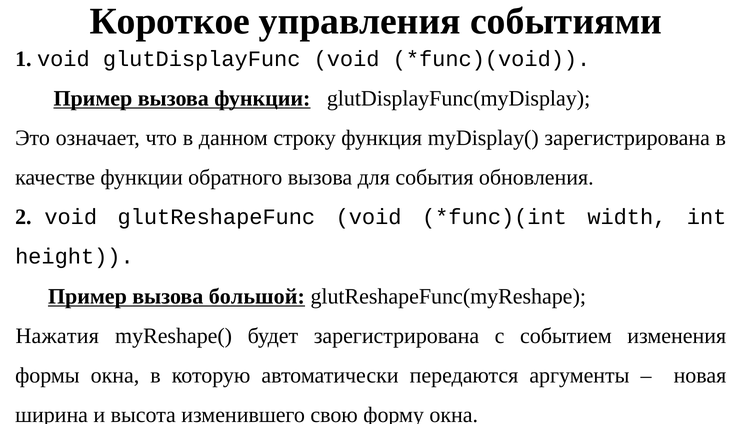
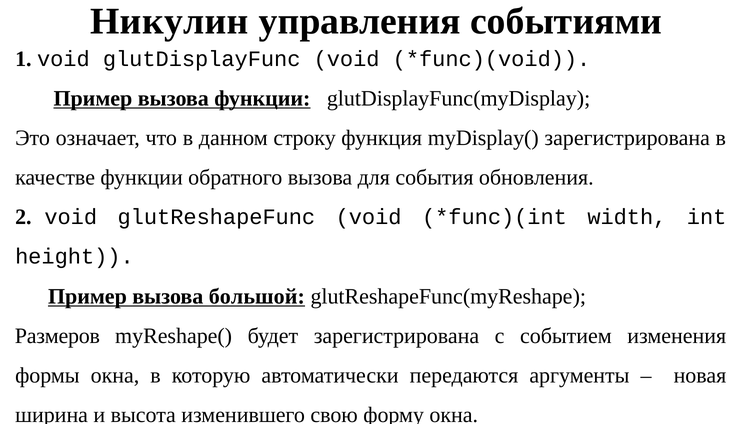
Короткое: Короткое -> Никулин
Нажатия: Нажатия -> Размеров
